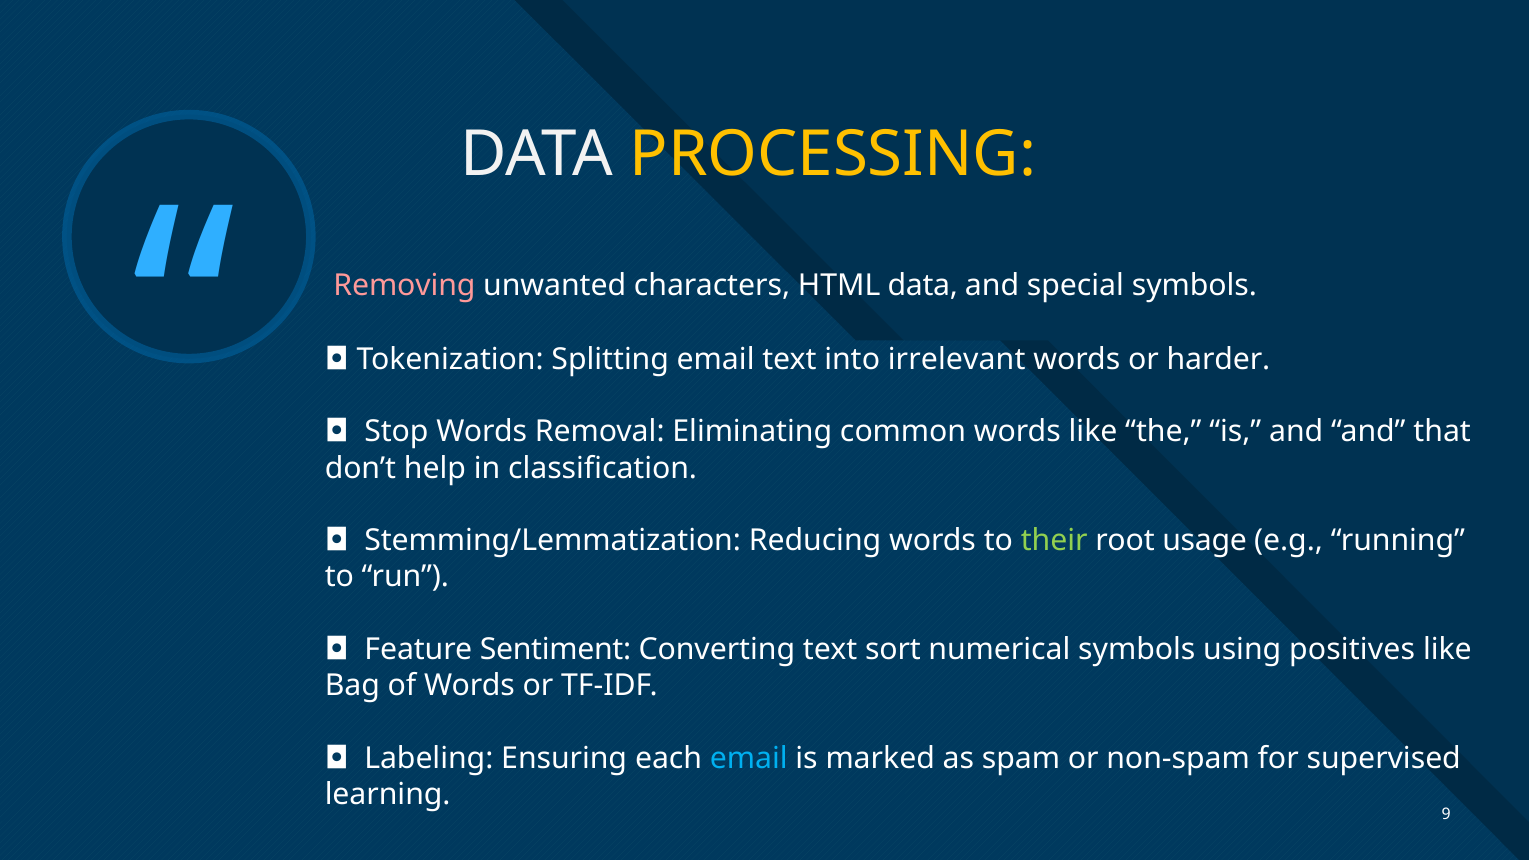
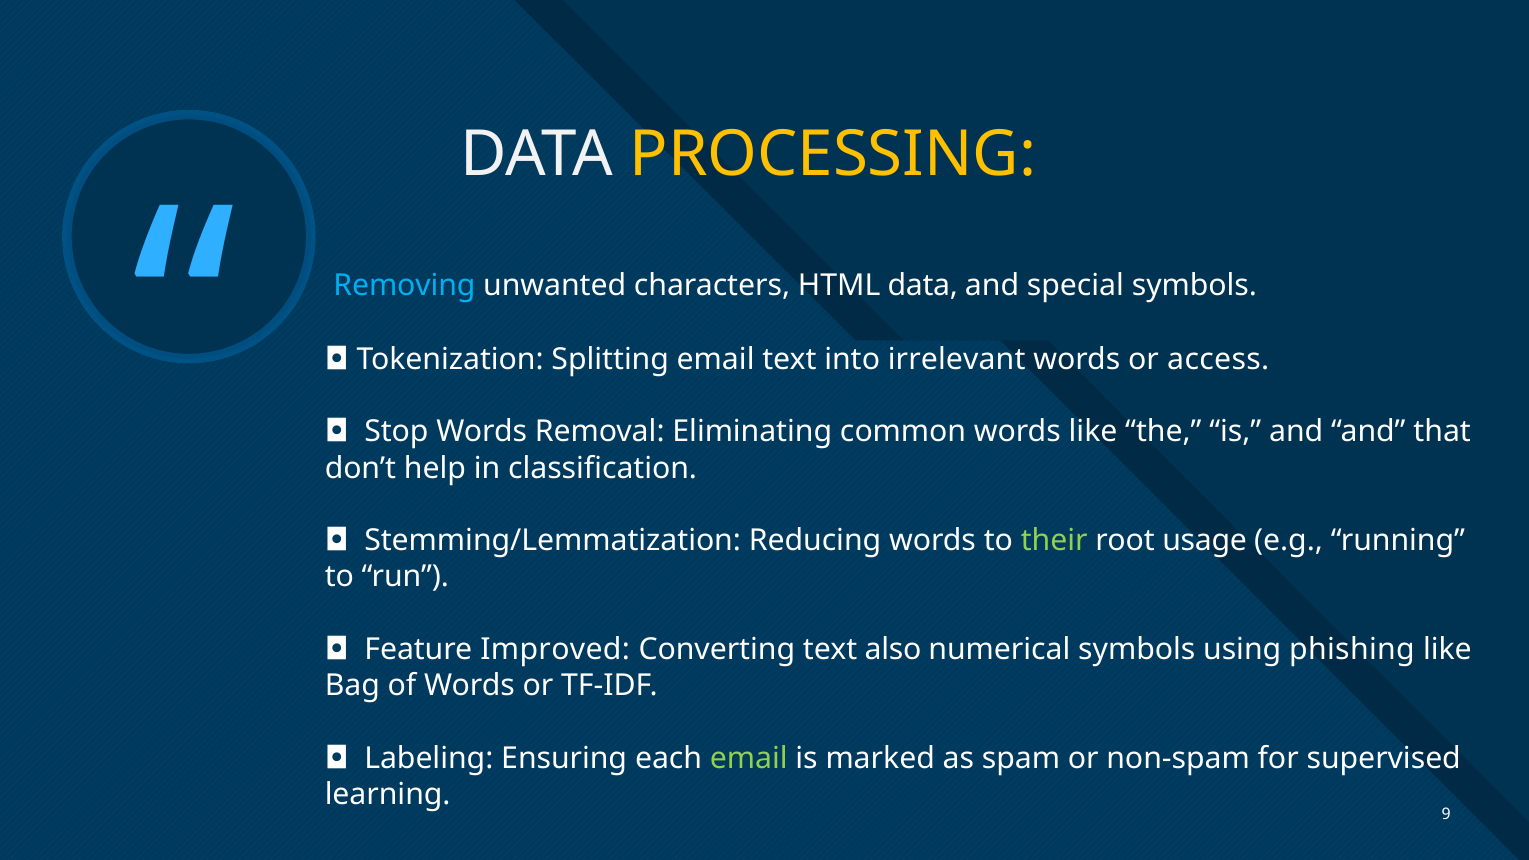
Removing colour: pink -> light blue
harder: harder -> access
Sentiment: Sentiment -> Improved
sort: sort -> also
positives: positives -> phishing
email at (749, 759) colour: light blue -> light green
